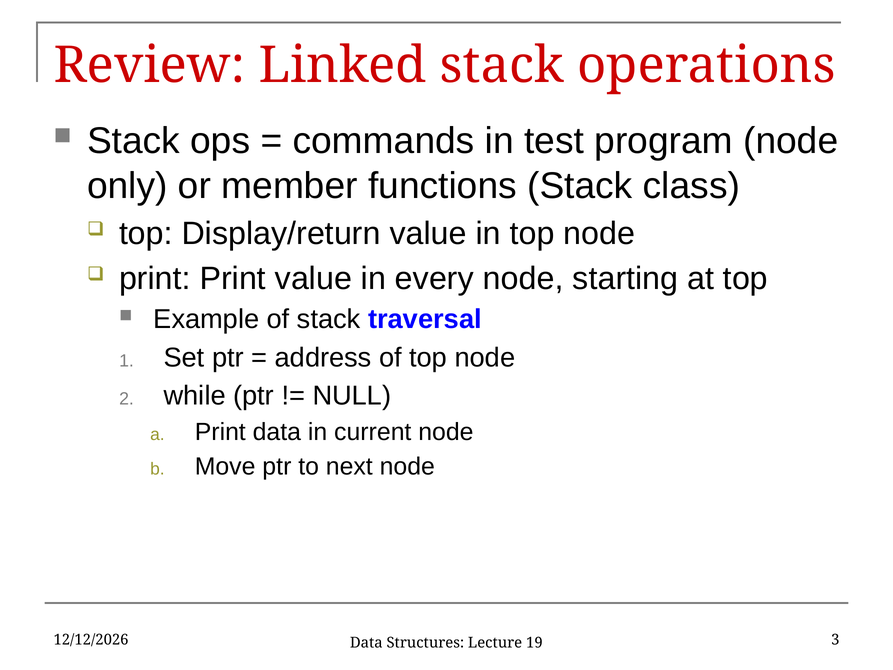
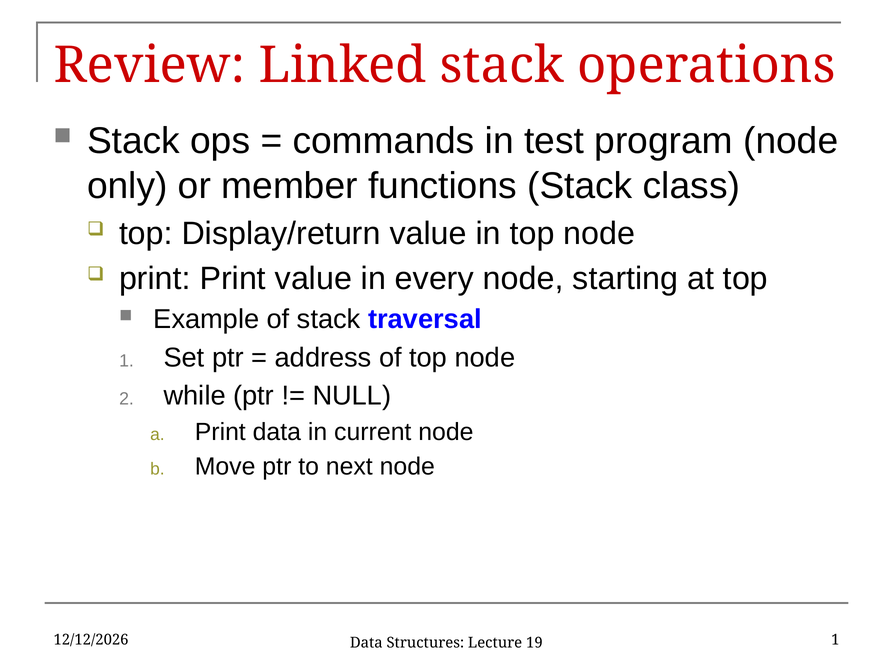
3 at (835, 640): 3 -> 1
